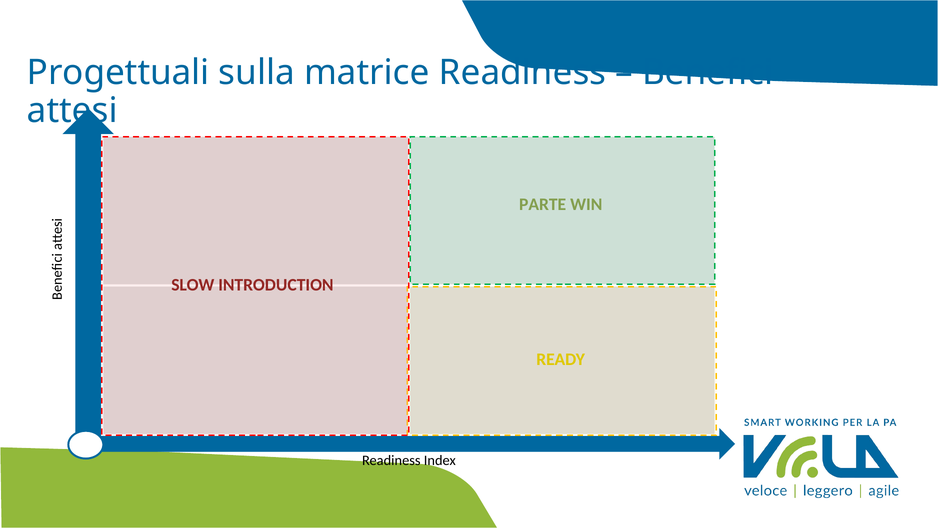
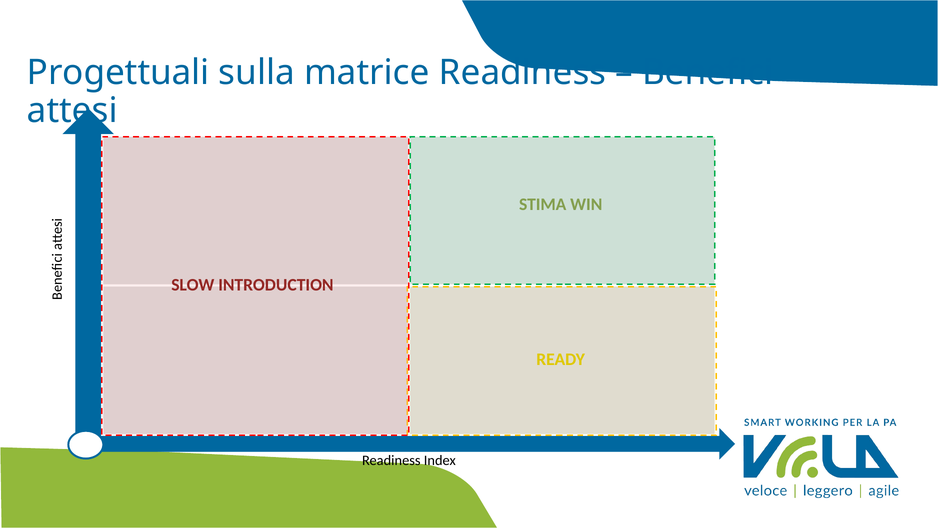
PARTE: PARTE -> STIMA
